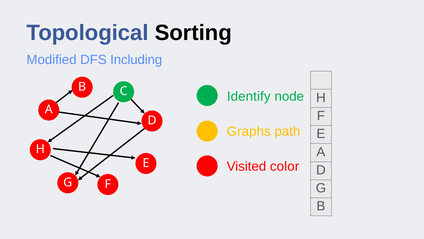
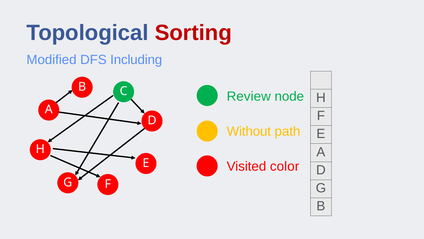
Sorting colour: black -> red
Identify: Identify -> Review
Graphs: Graphs -> Without
